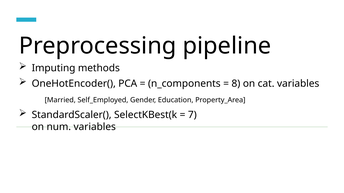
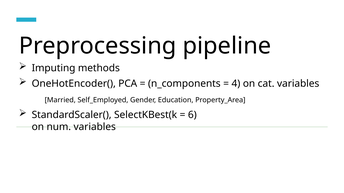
8: 8 -> 4
7: 7 -> 6
